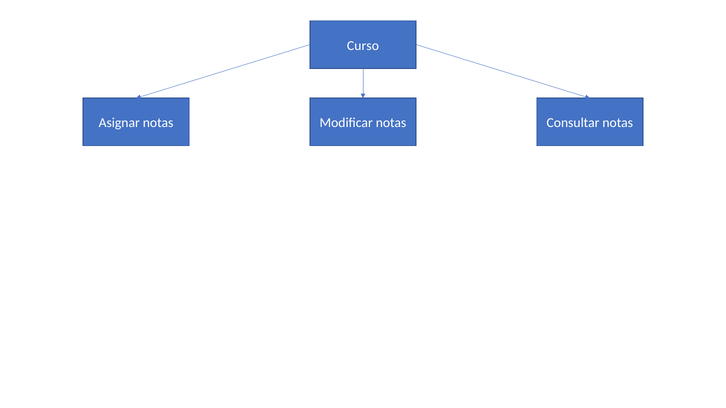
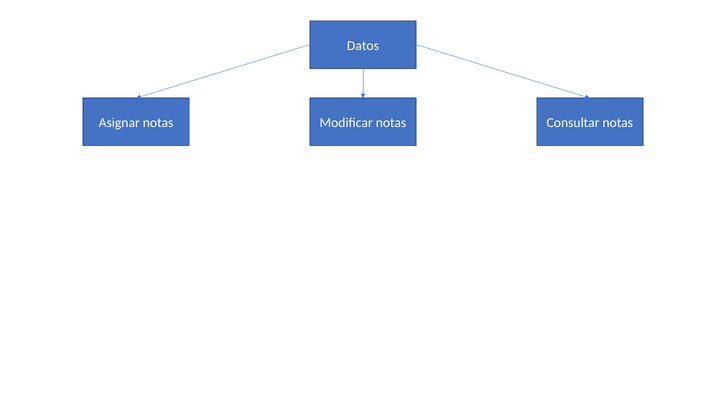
Curso: Curso -> Datos
